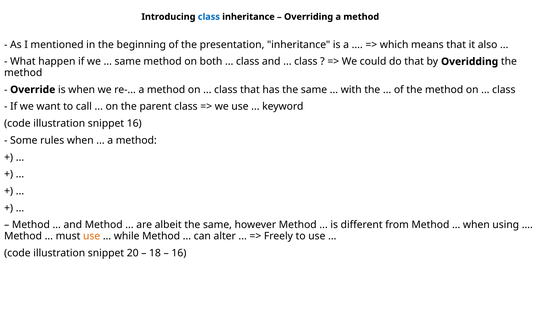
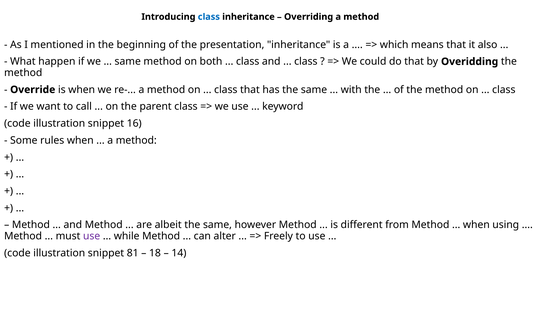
use at (92, 236) colour: orange -> purple
20: 20 -> 81
16 at (179, 253): 16 -> 14
